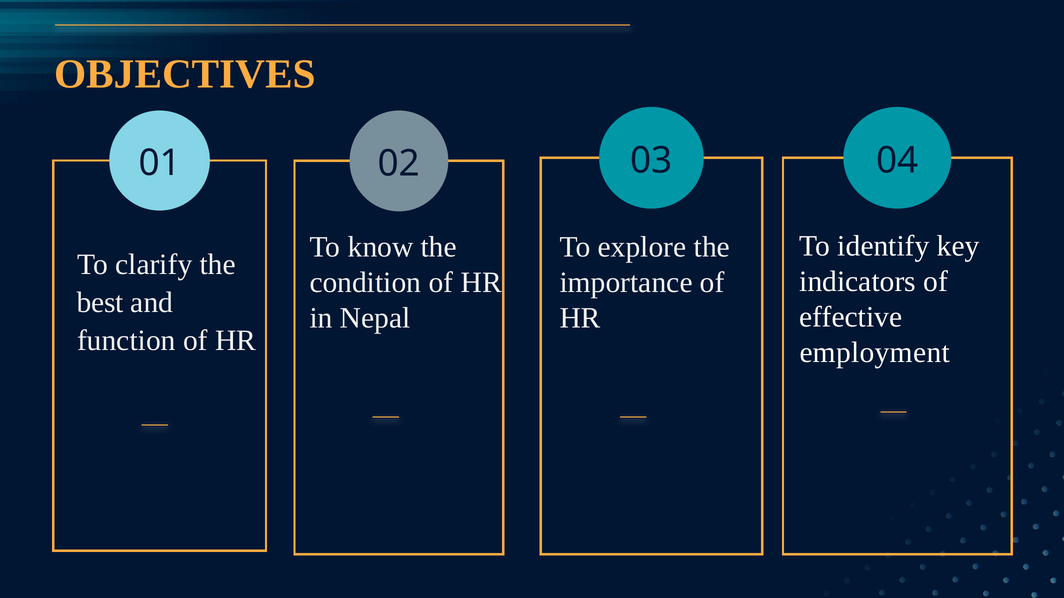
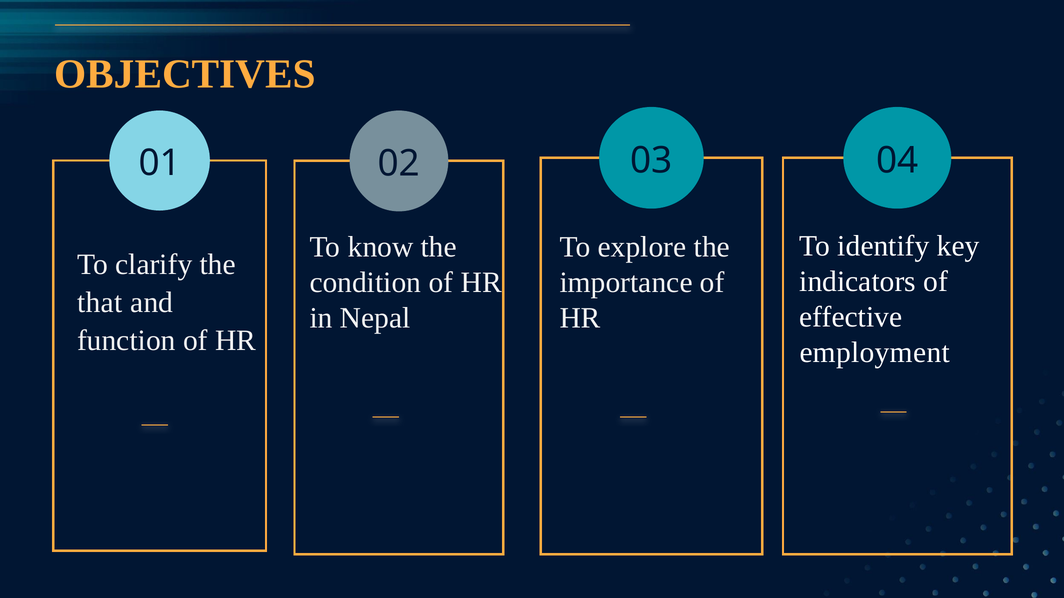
best: best -> that
